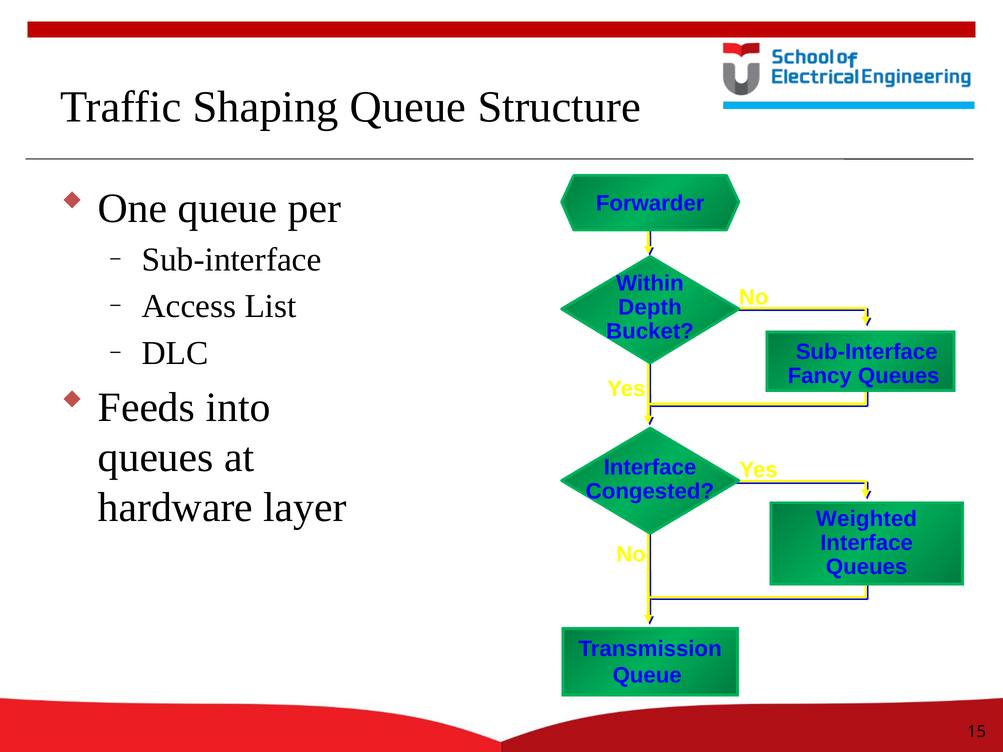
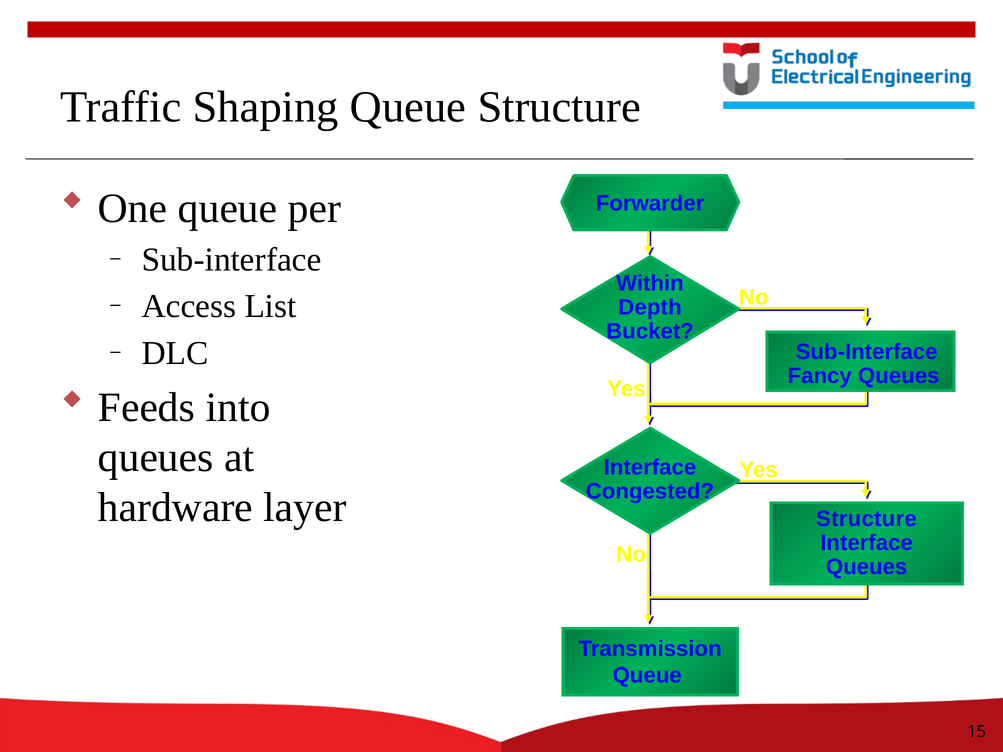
Weighted at (867, 519): Weighted -> Structure
